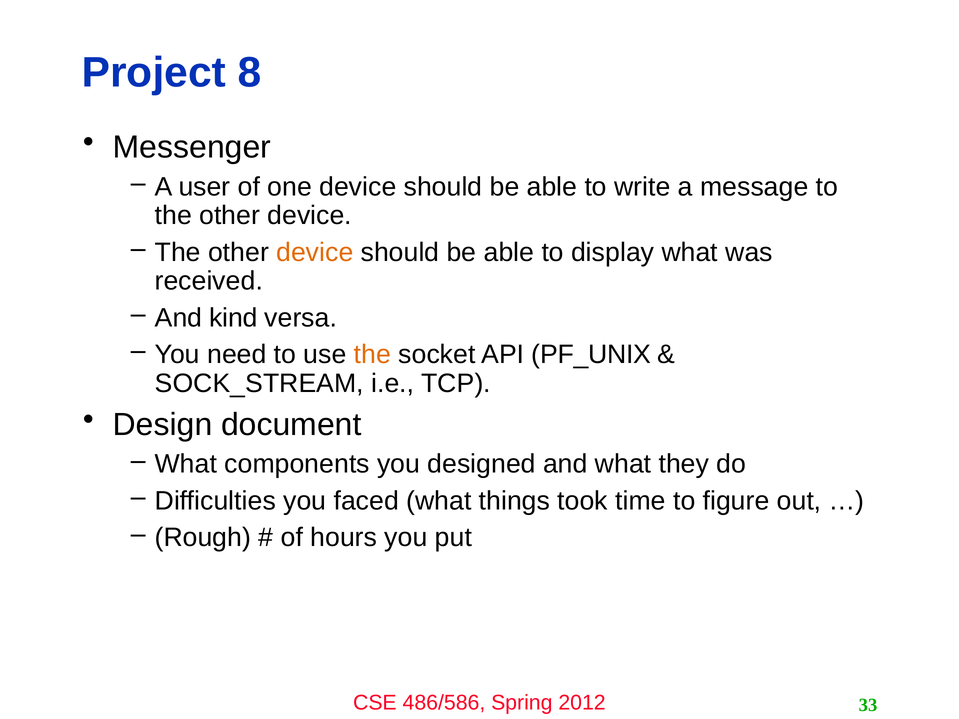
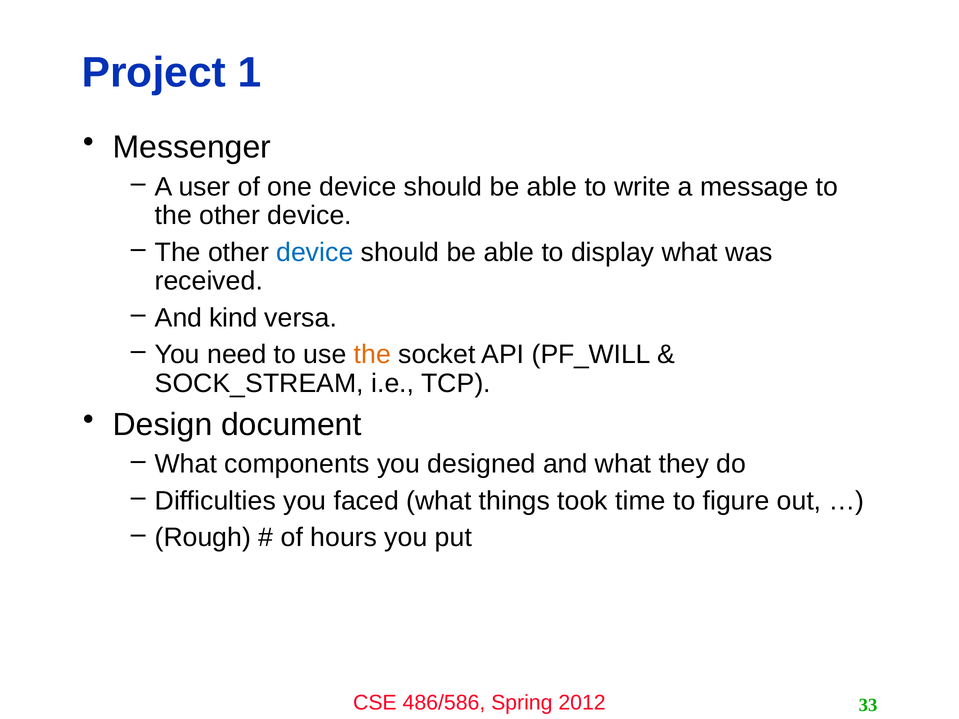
8: 8 -> 1
device at (315, 252) colour: orange -> blue
PF_UNIX: PF_UNIX -> PF_WILL
